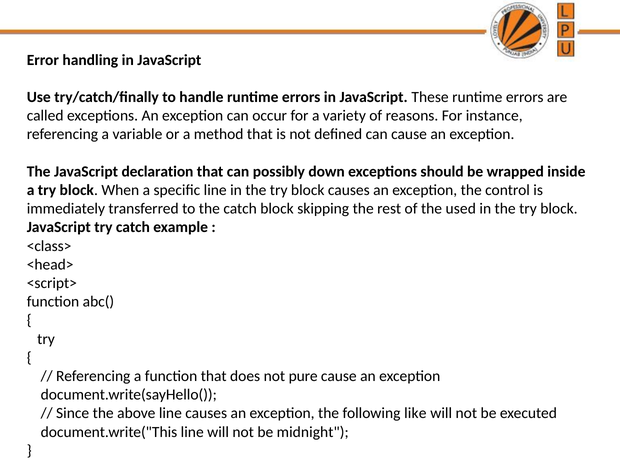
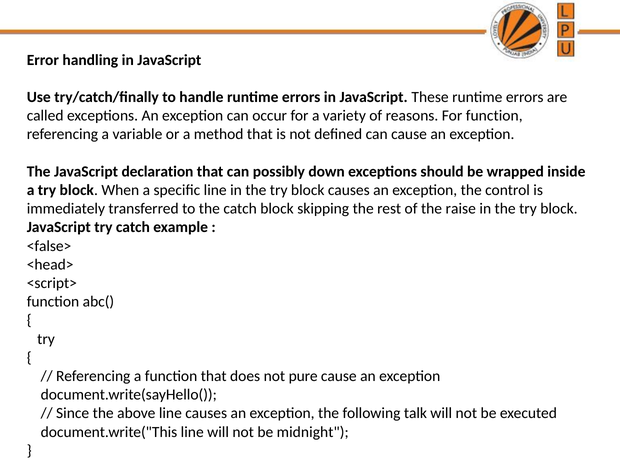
For instance: instance -> function
used: used -> raise
<class>: <class> -> <false>
like: like -> talk
